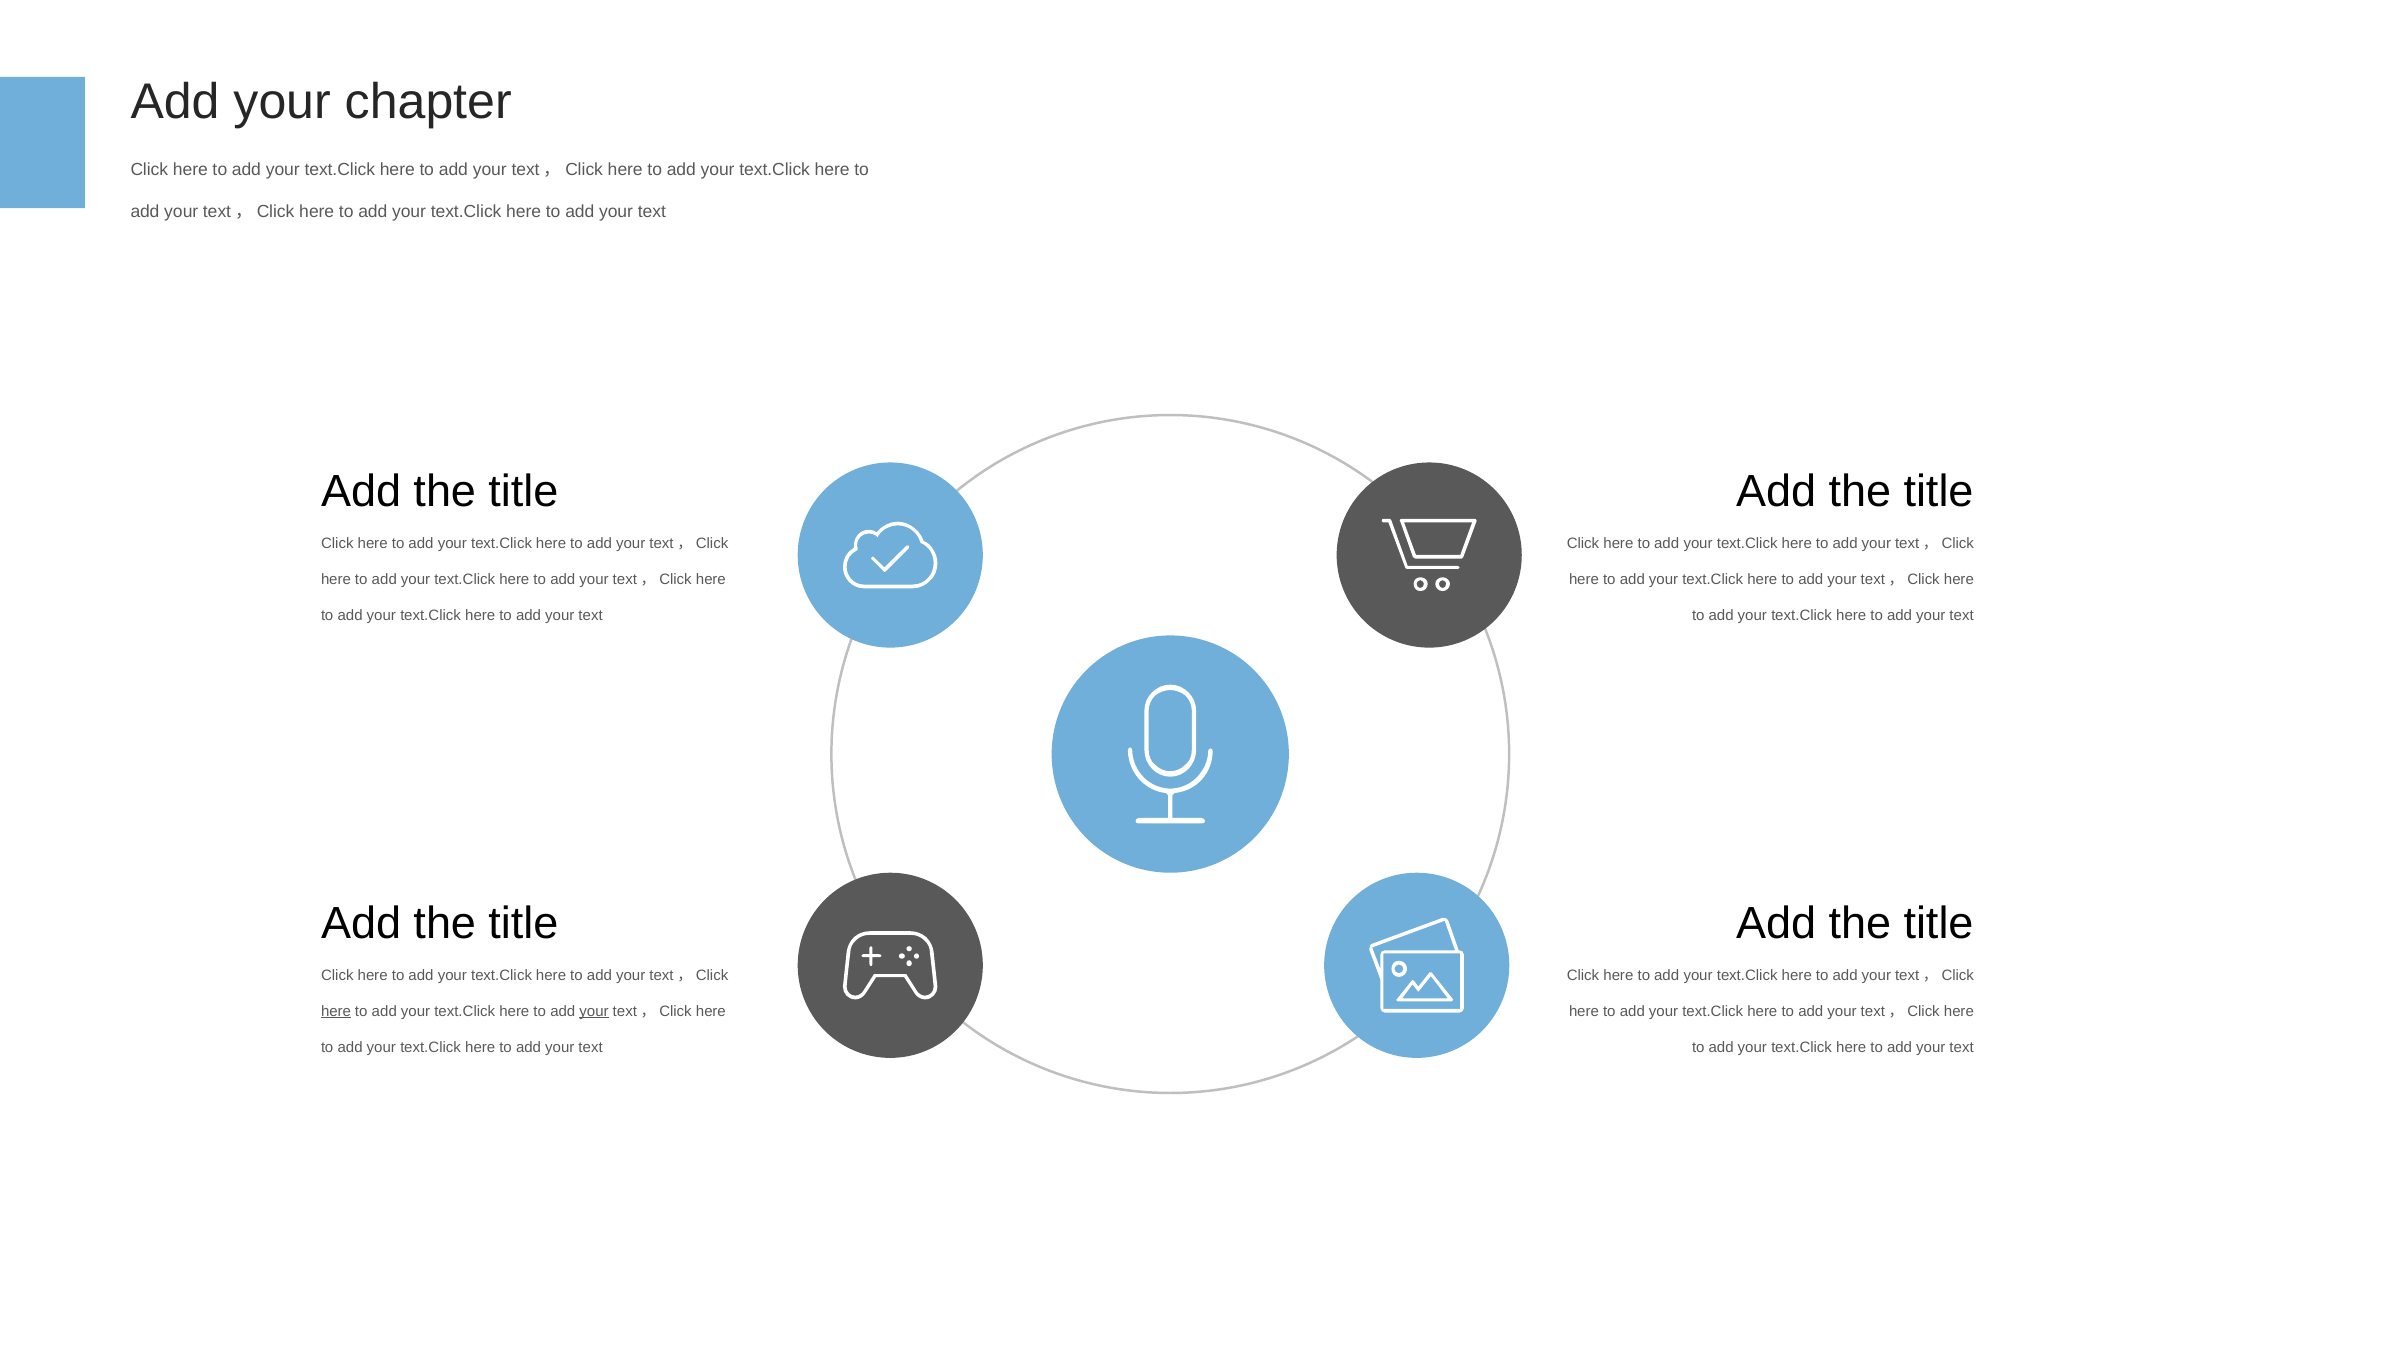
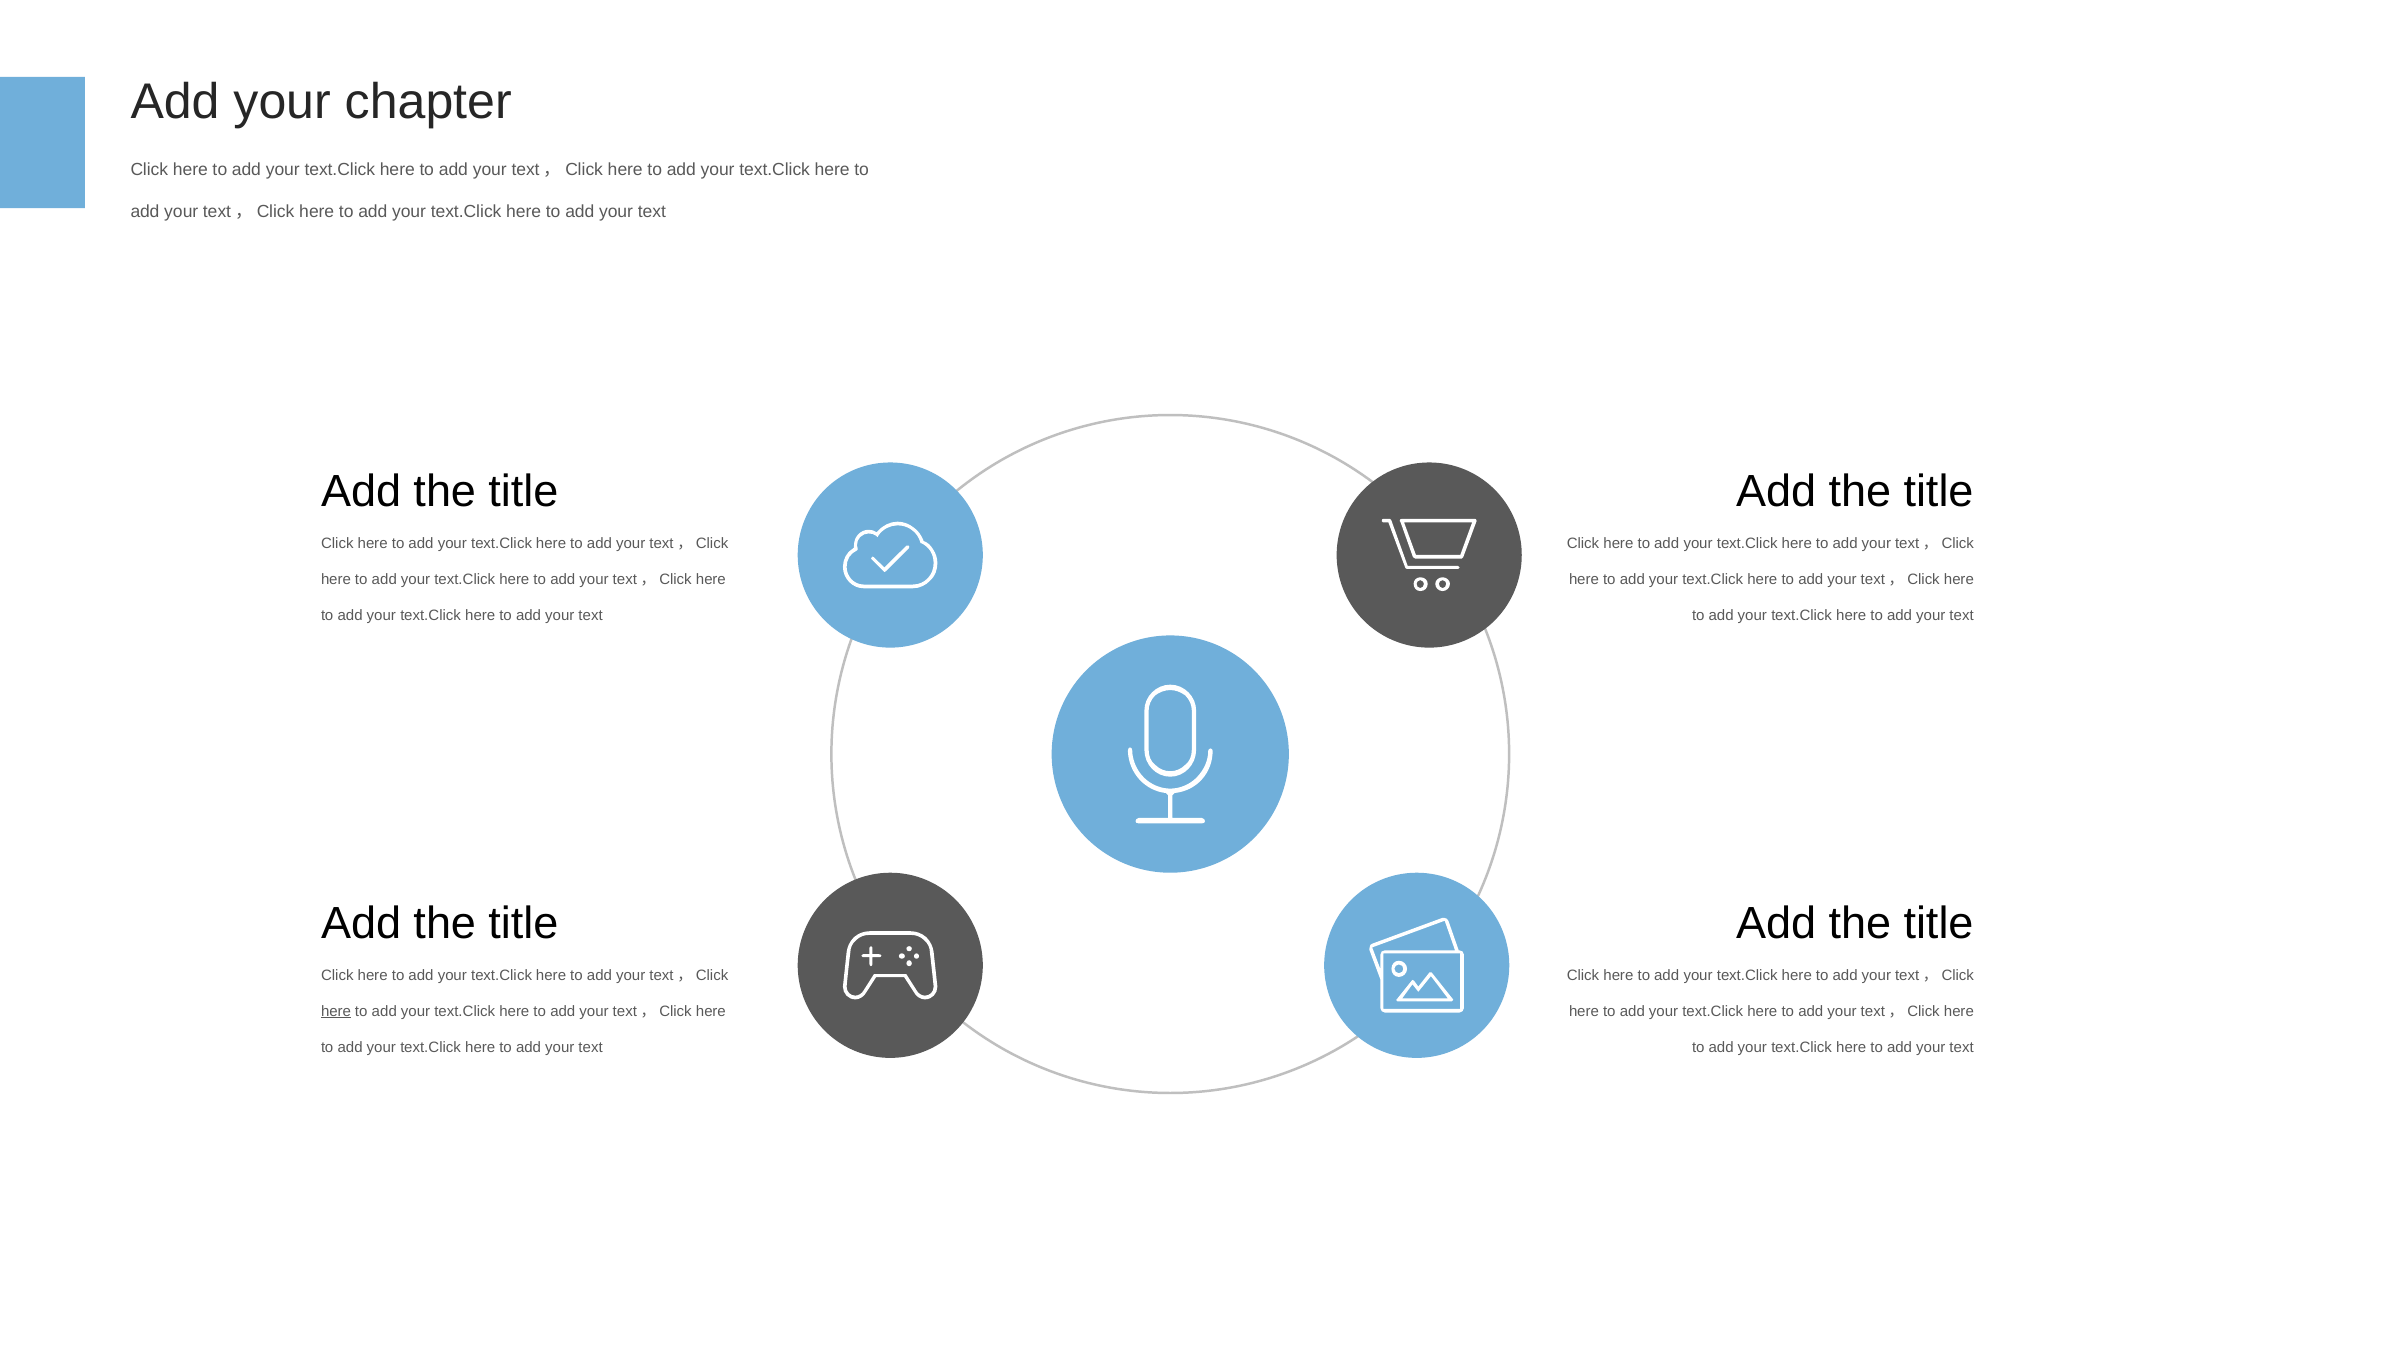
your at (594, 1011) underline: present -> none
